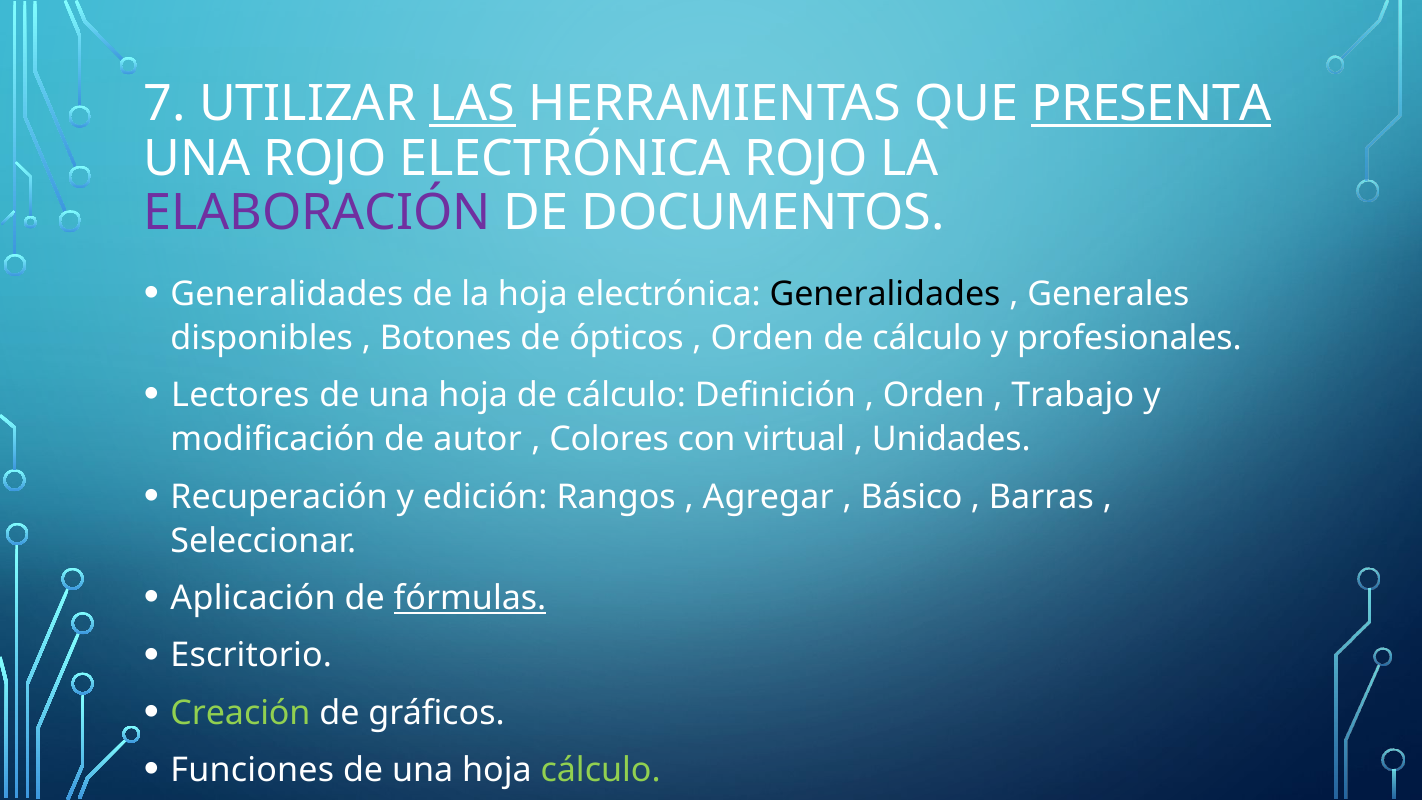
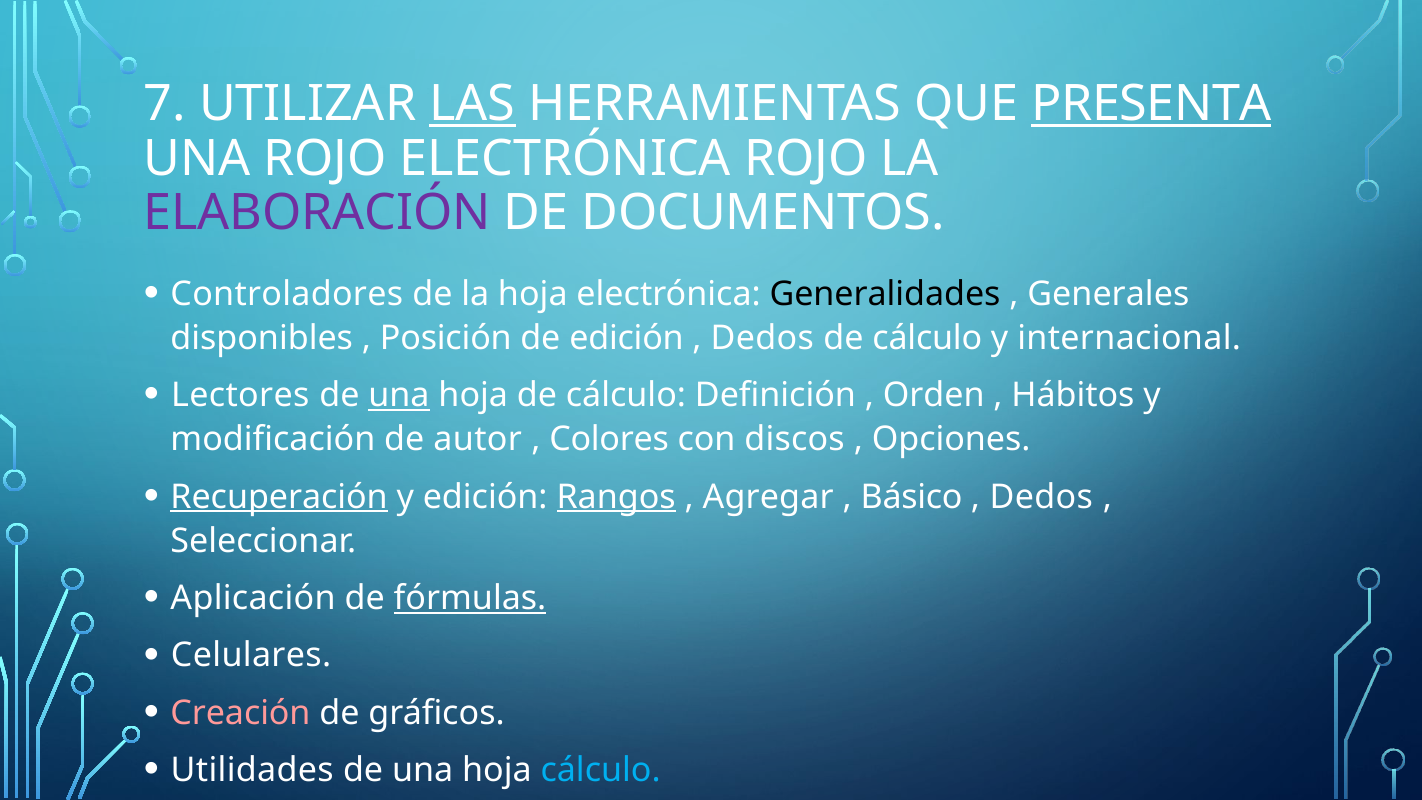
Generalidades at (287, 294): Generalidades -> Controladores
Botones: Botones -> Posición
de ópticos: ópticos -> edición
Orden at (762, 338): Orden -> Dedos
profesionales: profesionales -> internacional
una at (399, 395) underline: none -> present
Trabajo: Trabajo -> Hábitos
virtual: virtual -> discos
Unidades: Unidades -> Opciones
Recuperación underline: none -> present
Rangos underline: none -> present
Barras at (1041, 497): Barras -> Dedos
Escritorio: Escritorio -> Celulares
Creación colour: light green -> pink
Funciones: Funciones -> Utilidades
cálculo at (601, 770) colour: light green -> light blue
